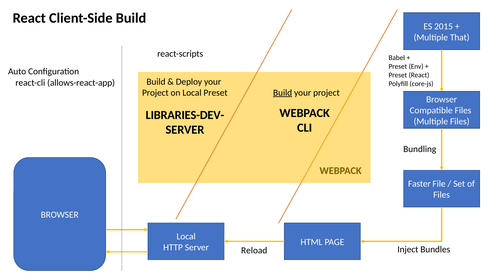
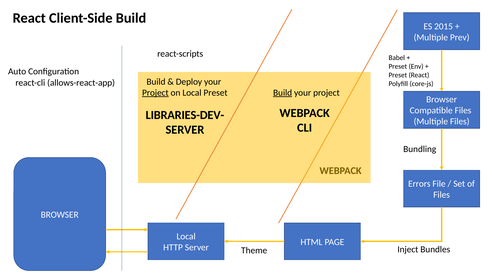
That: That -> Prev
Project at (155, 93) underline: none -> present
Faster: Faster -> Errors
Reload: Reload -> Theme
